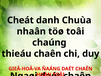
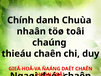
Cheát: Cheát -> Chính
